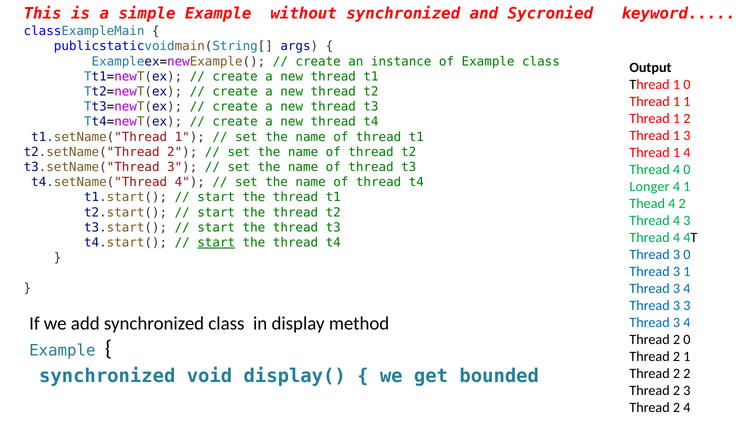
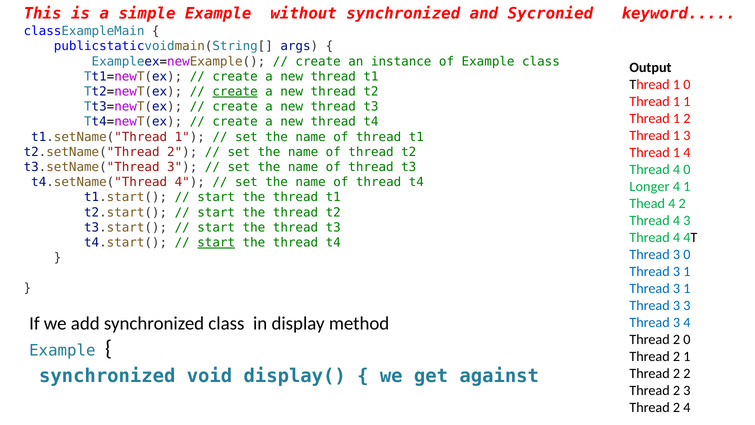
create at (235, 92) underline: none -> present
4 at (687, 288): 4 -> 1
bounded: bounded -> against
